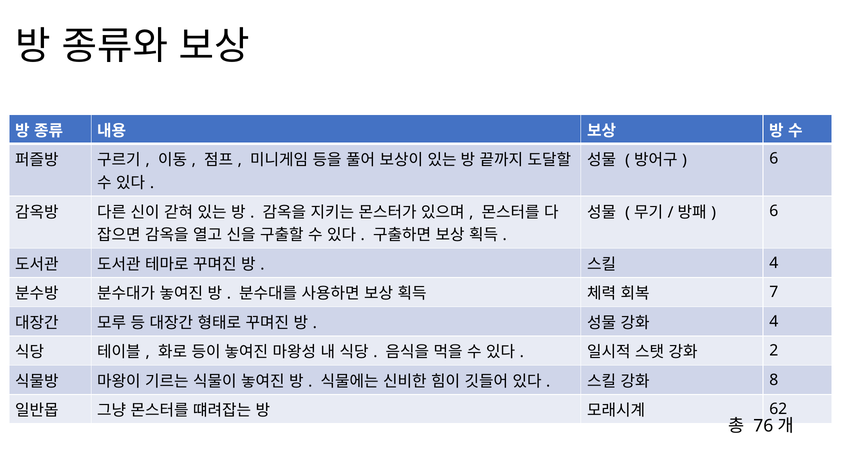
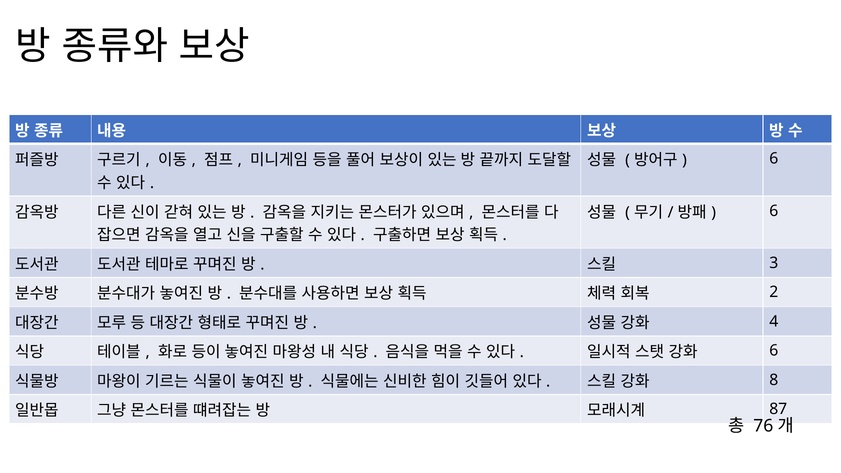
4 at (774, 263): 4 -> 3
7: 7 -> 2
2 at (774, 351): 2 -> 6
62: 62 -> 87
